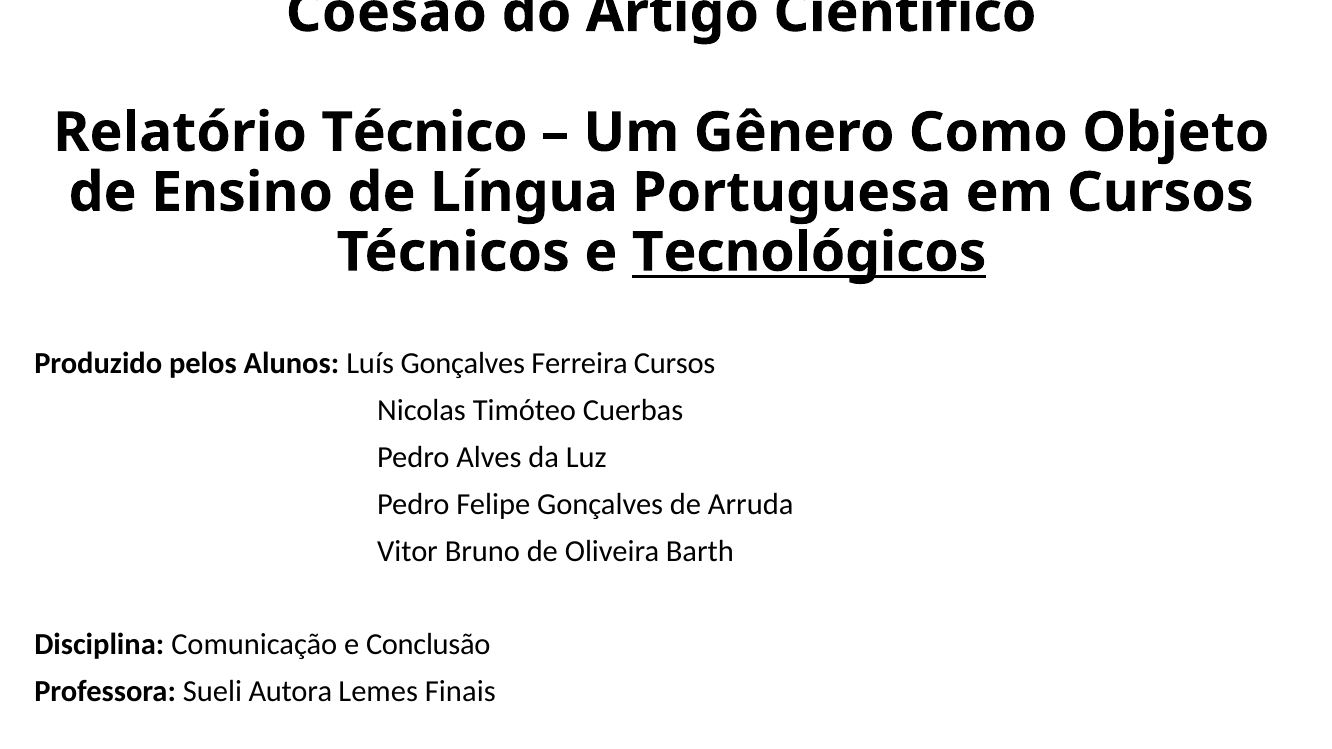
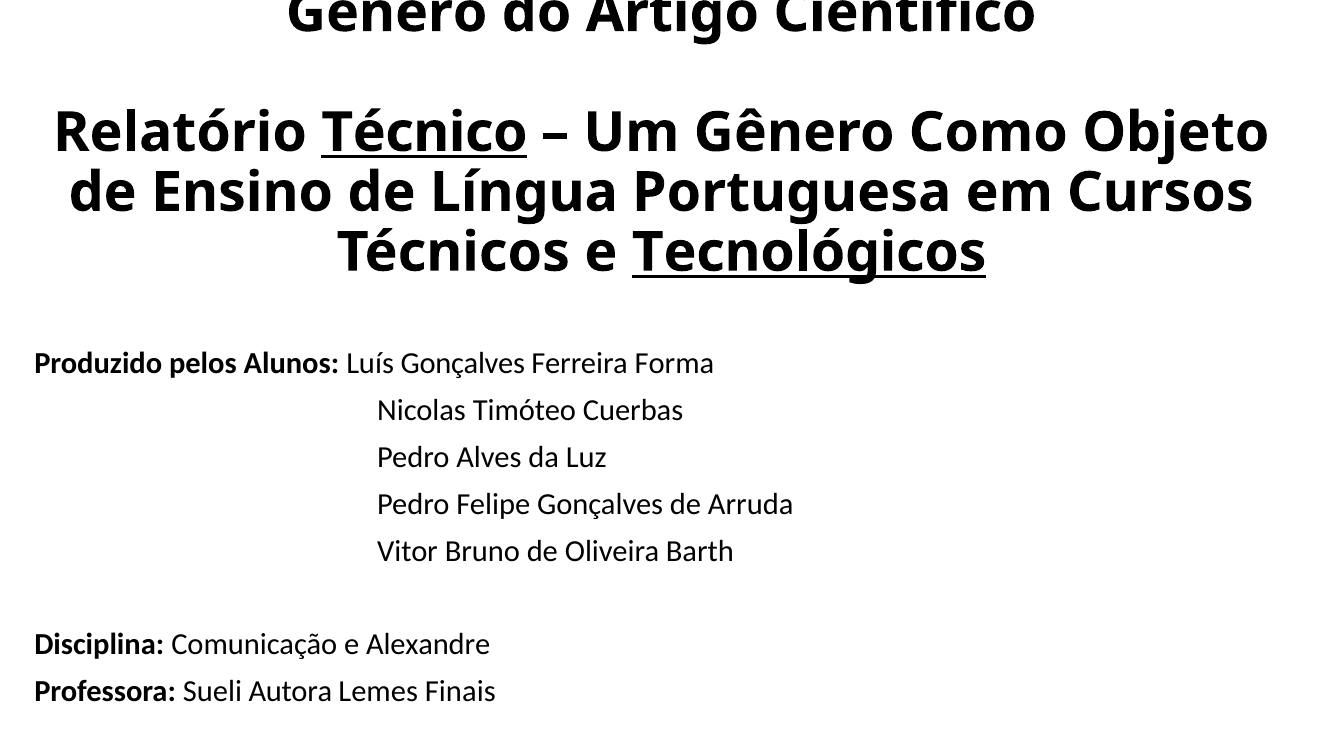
Coesão at (386, 13): Coesão -> Gênero
Técnico underline: none -> present
Ferreira Cursos: Cursos -> Forma
Conclusão: Conclusão -> Alexandre
